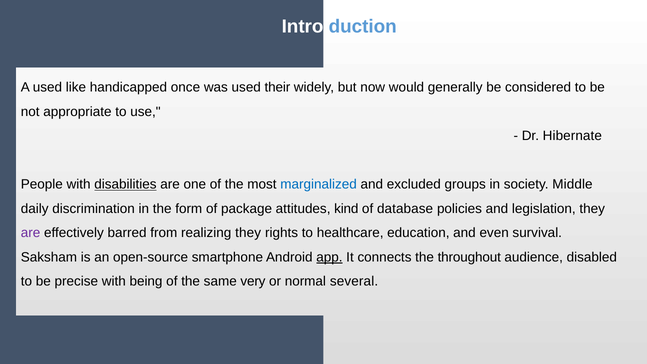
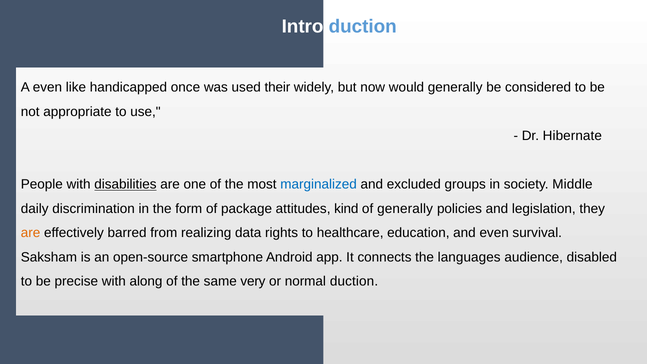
A used: used -> even
of database: database -> generally
are at (31, 233) colour: purple -> orange
realizing they: they -> data
app underline: present -> none
throughout: throughout -> languages
being: being -> along
normal several: several -> duction
